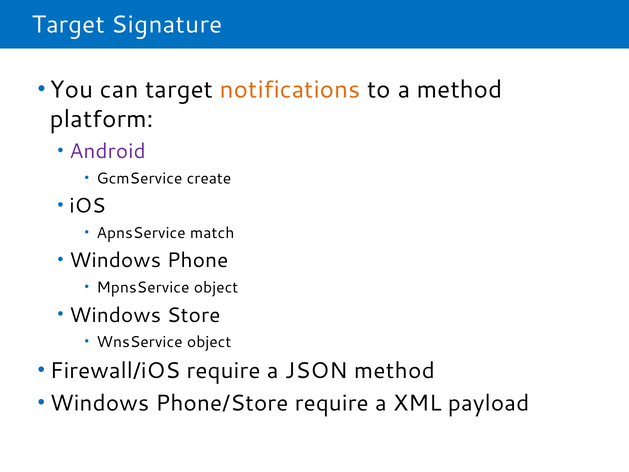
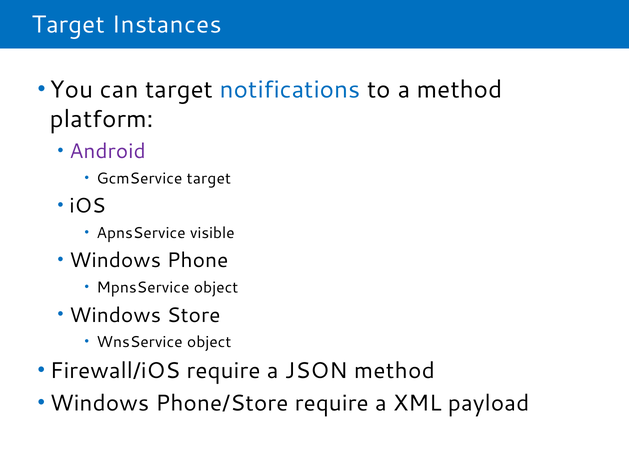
Signature: Signature -> Instances
notifications colour: orange -> blue
GcmService create: create -> target
match: match -> visible
